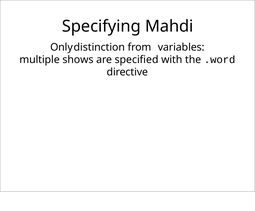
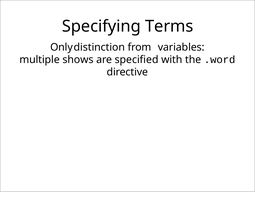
Mahdi: Mahdi -> Terms
